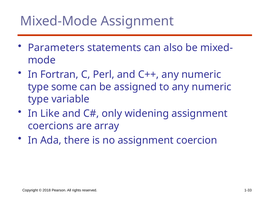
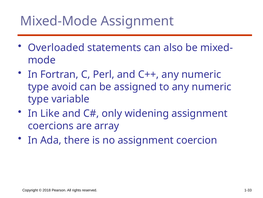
Parameters: Parameters -> Overloaded
some: some -> avoid
